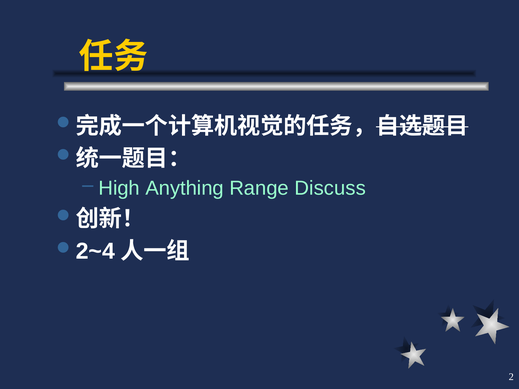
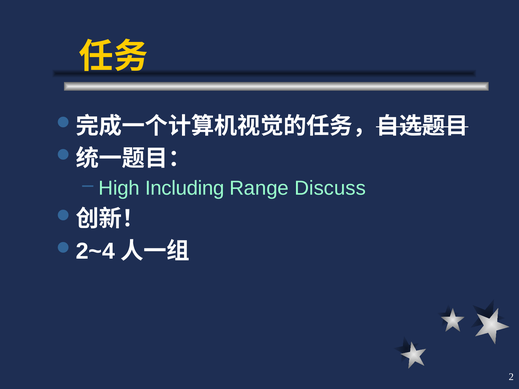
Anything: Anything -> Including
